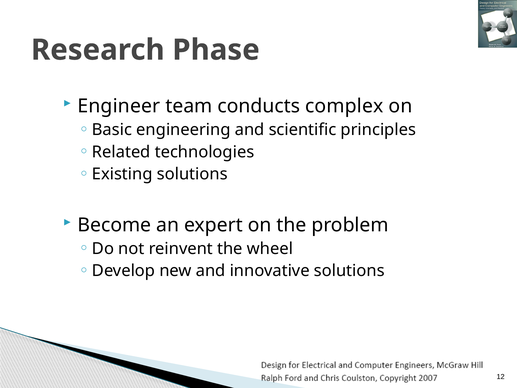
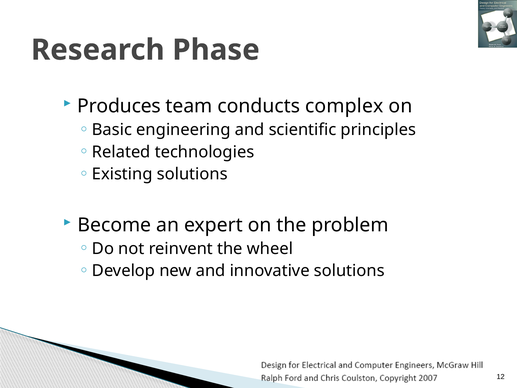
Engineer: Engineer -> Produces
